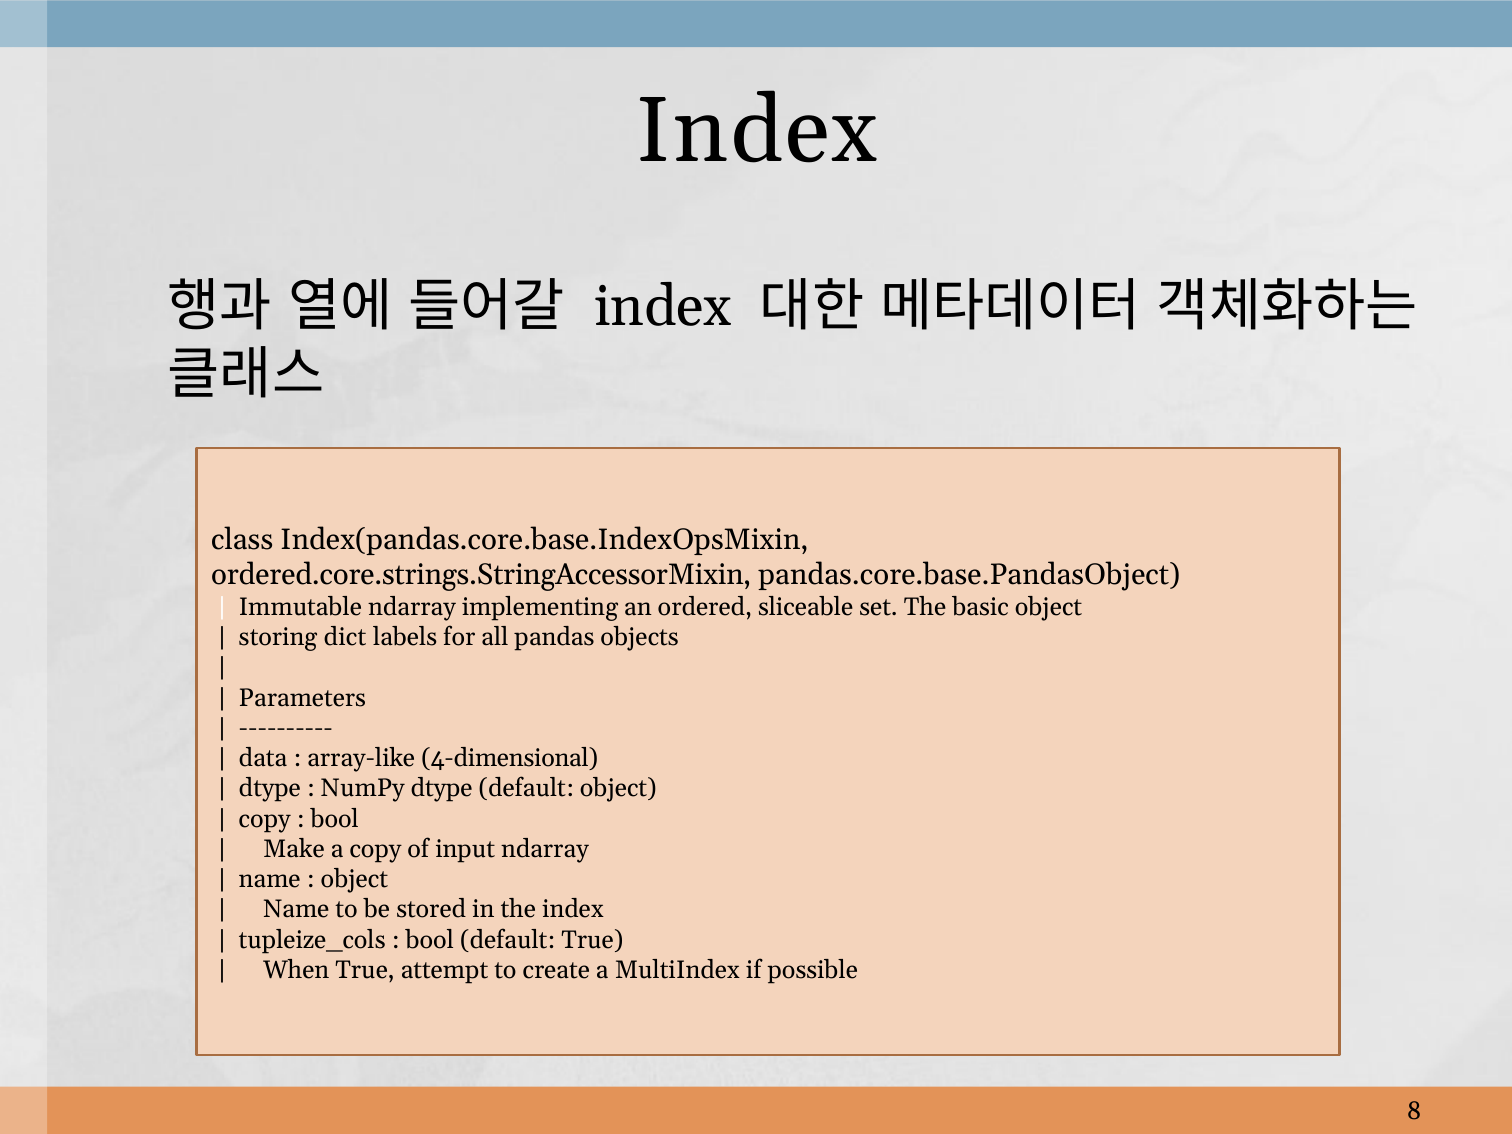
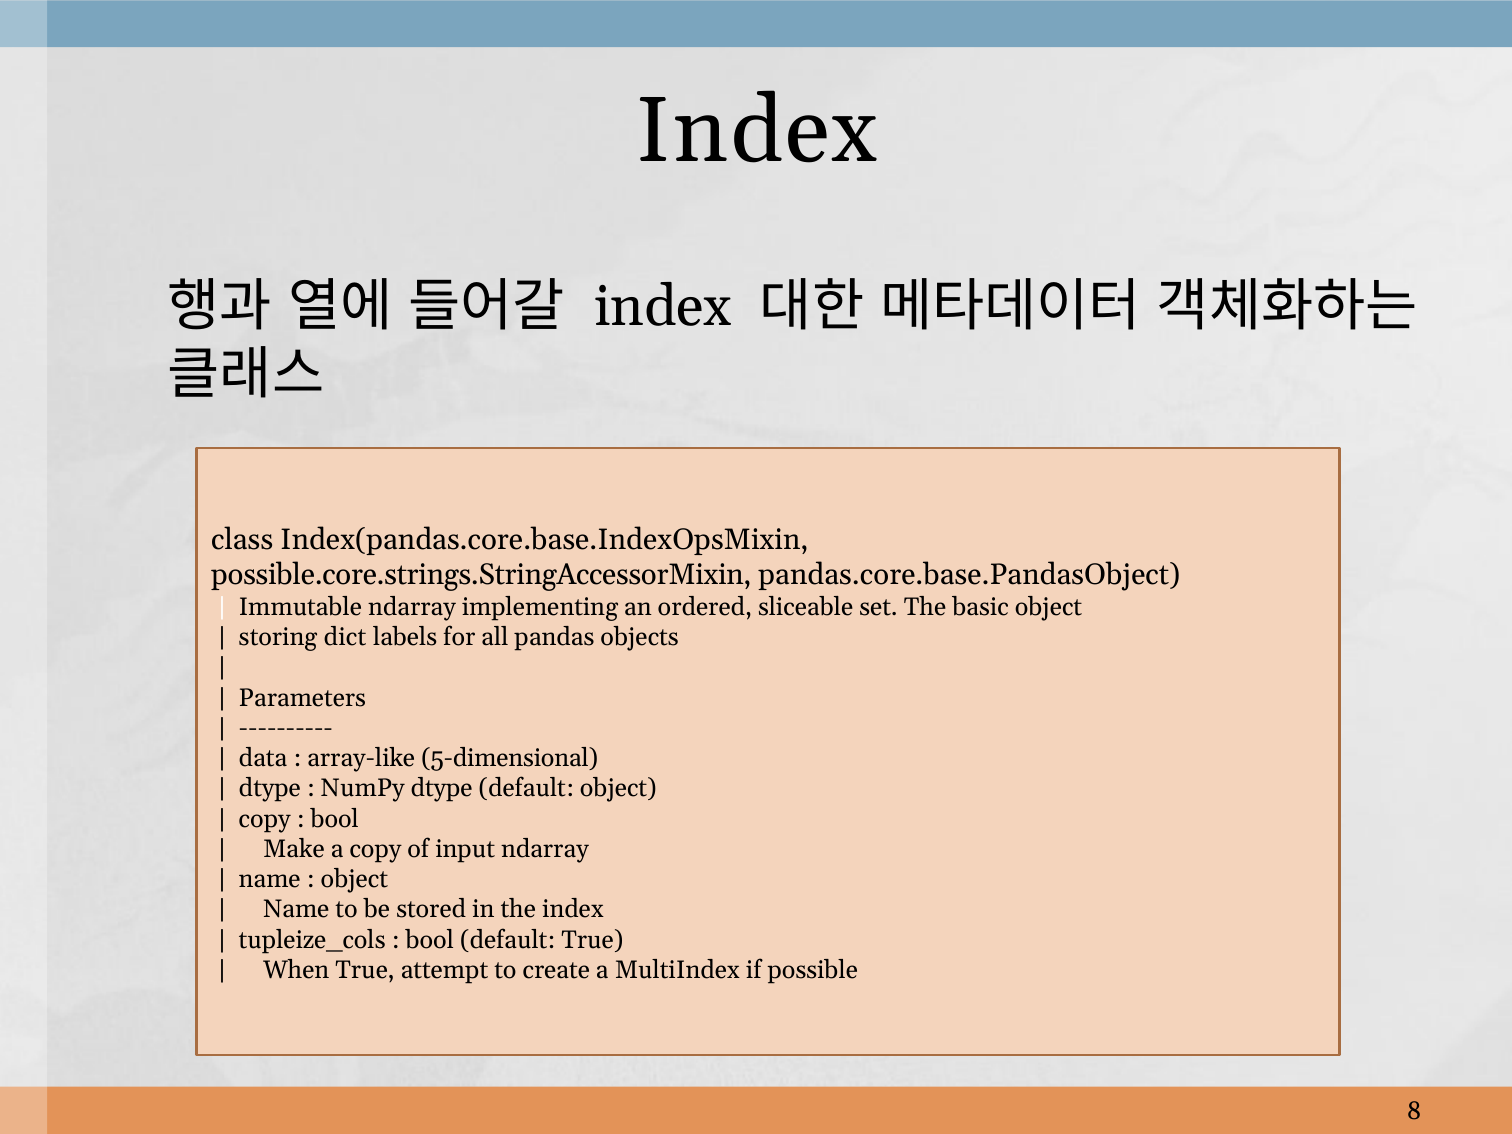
ordered.core.strings.StringAccessorMixin: ordered.core.strings.StringAccessorMixin -> possible.core.strings.StringAccessorMixin
4-dimensional: 4-dimensional -> 5-dimensional
